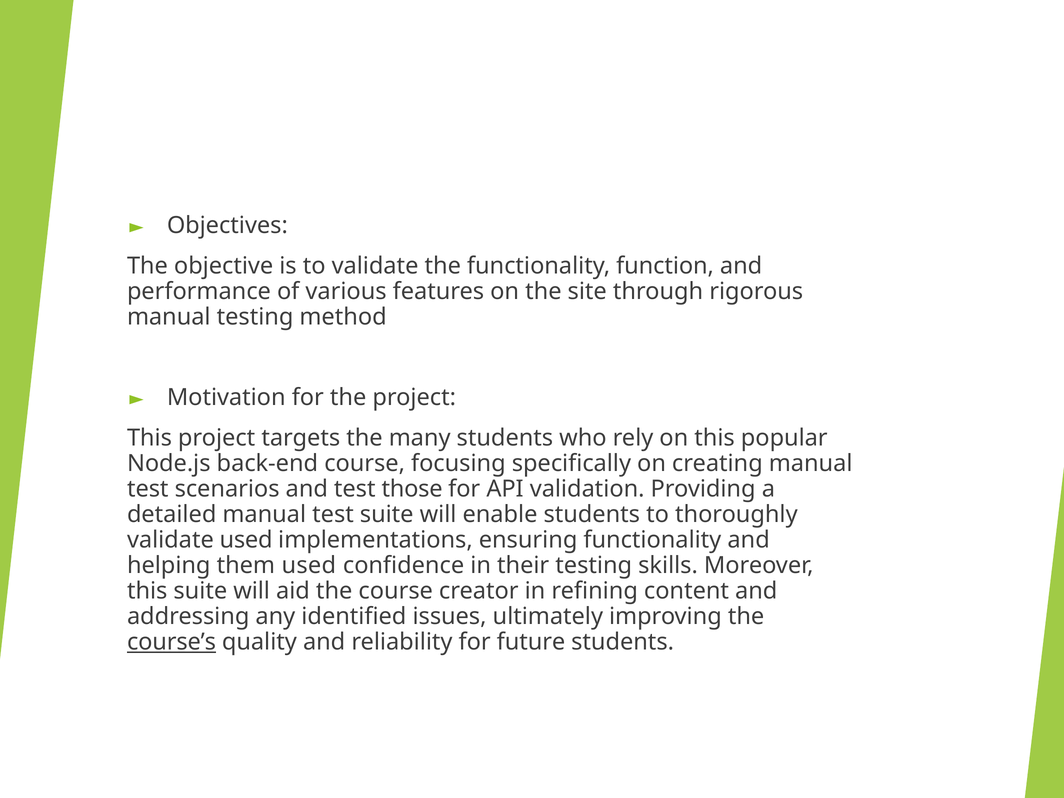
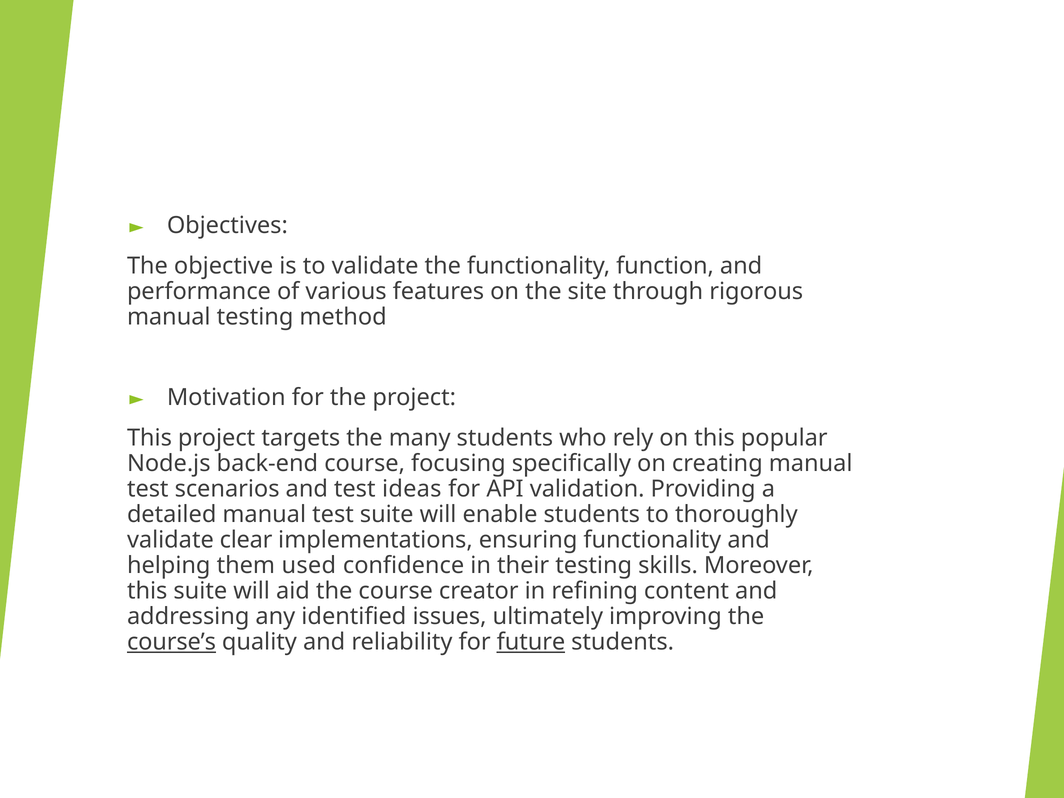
those: those -> ideas
validate used: used -> clear
future underline: none -> present
